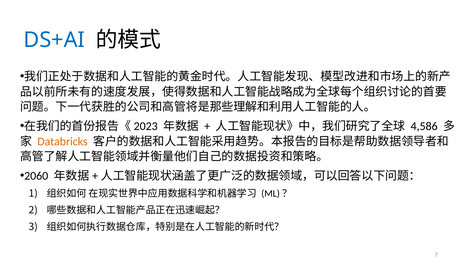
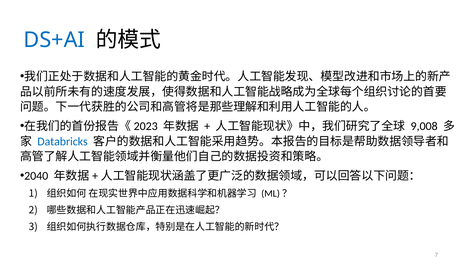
4,586: 4,586 -> 9,008
Databricks colour: orange -> blue
2060: 2060 -> 2040
